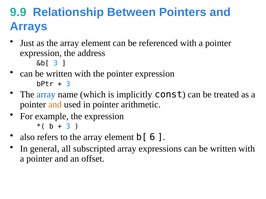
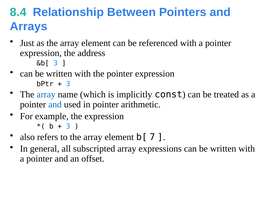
9.9: 9.9 -> 8.4
and at (55, 105) colour: orange -> blue
6: 6 -> 7
